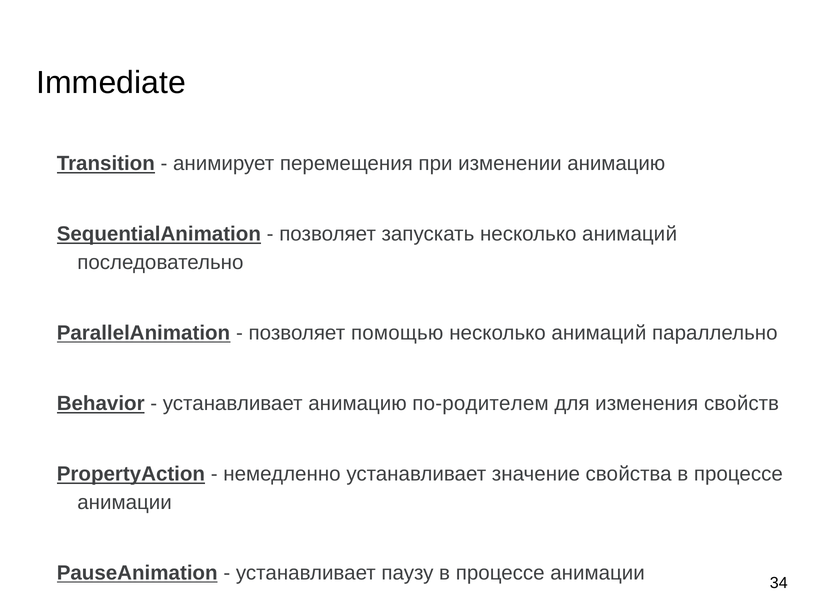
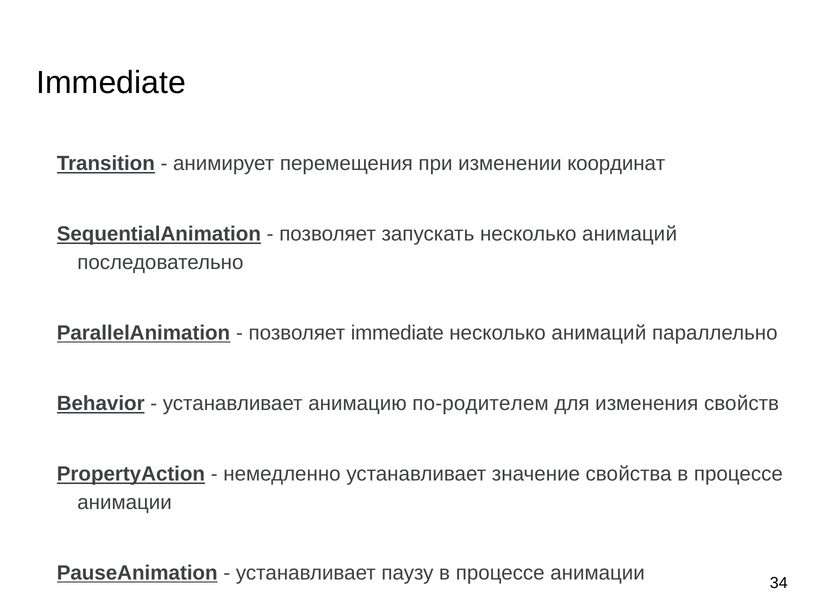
изменении анимацию: анимацию -> координат
позволяет помощью: помощью -> immediate
